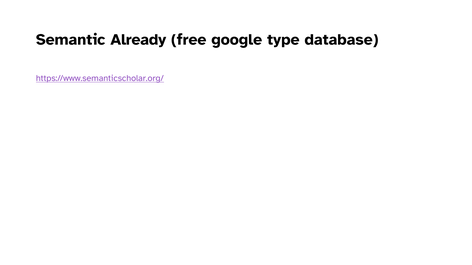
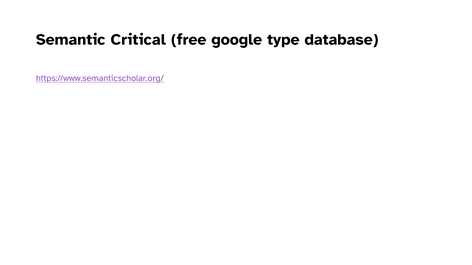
Already: Already -> Critical
